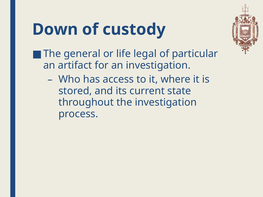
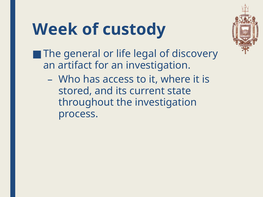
Down: Down -> Week
particular: particular -> discovery
